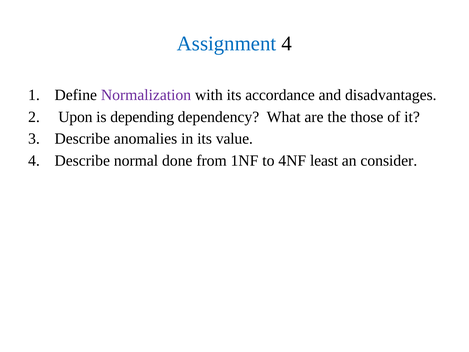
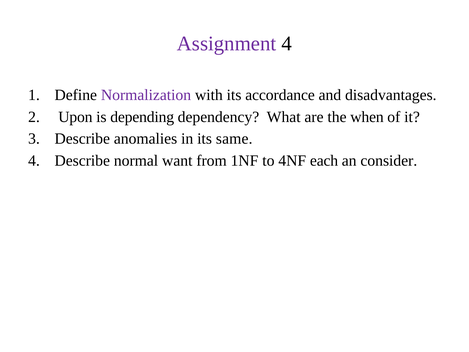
Assignment colour: blue -> purple
those: those -> when
value: value -> same
done: done -> want
least: least -> each
